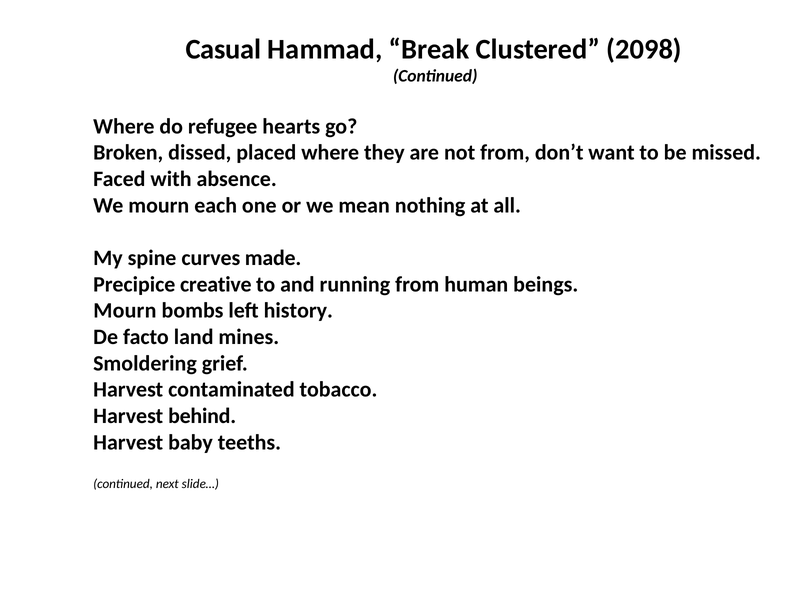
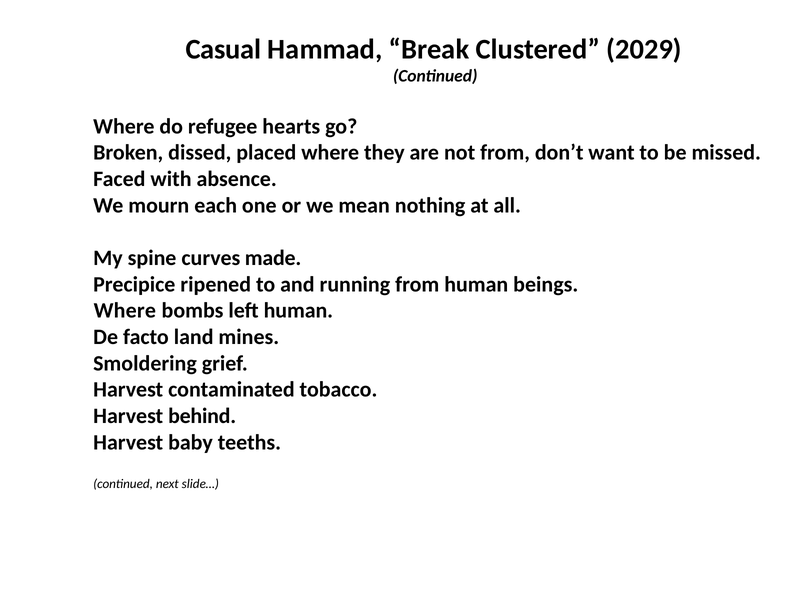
2098: 2098 -> 2029
creative: creative -> ripened
Mourn at (125, 311): Mourn -> Where
left history: history -> human
